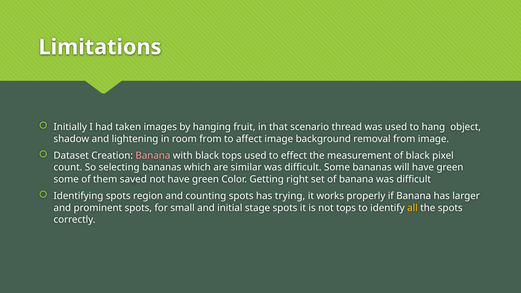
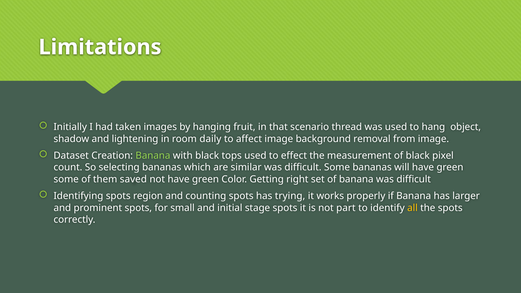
room from: from -> daily
Banana at (153, 156) colour: pink -> light green
not tops: tops -> part
